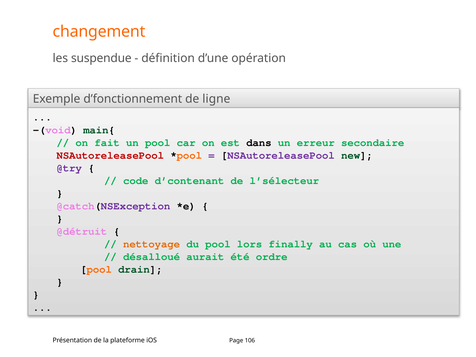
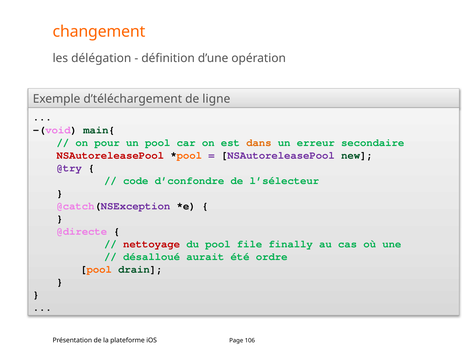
suspendue: suspendue -> délégation
d’fonctionnement: d’fonctionnement -> d’téléchargement
fait: fait -> pour
dans colour: black -> orange
d’contenant: d’contenant -> d’confondre
@détruit: @détruit -> @directe
nettoyage colour: orange -> red
lors: lors -> file
